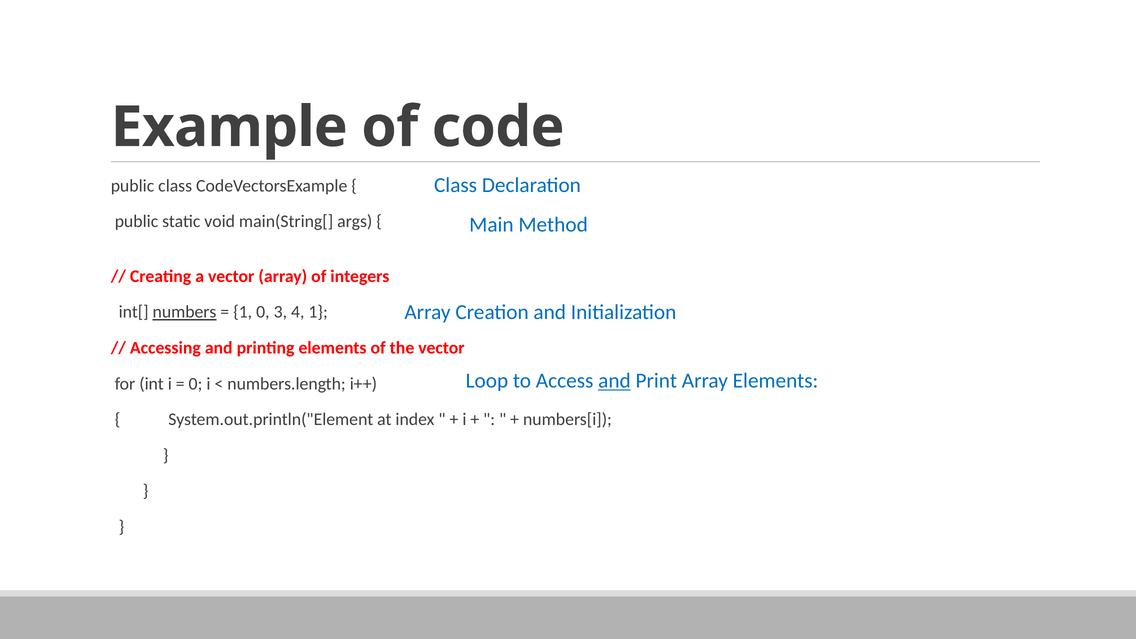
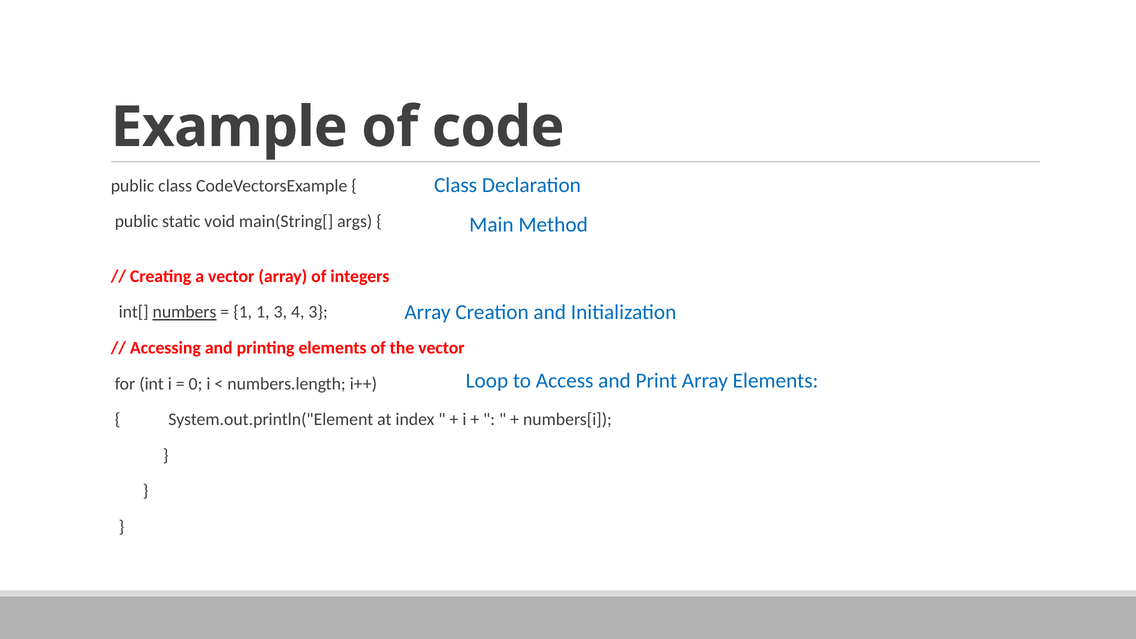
1 0: 0 -> 1
4 1: 1 -> 3
and at (614, 381) underline: present -> none
